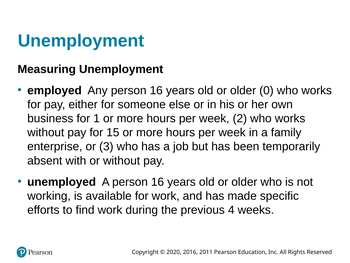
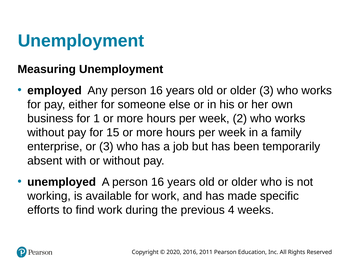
older 0: 0 -> 3
